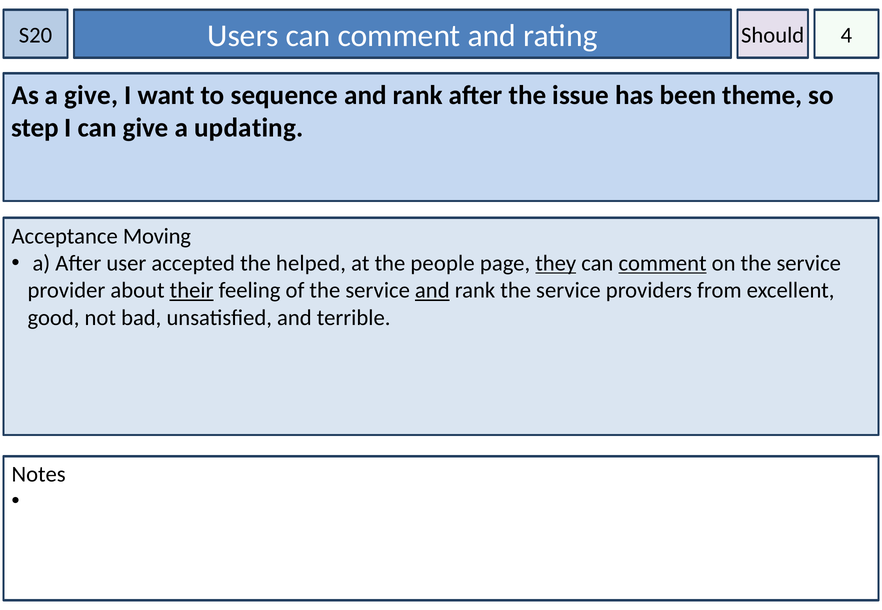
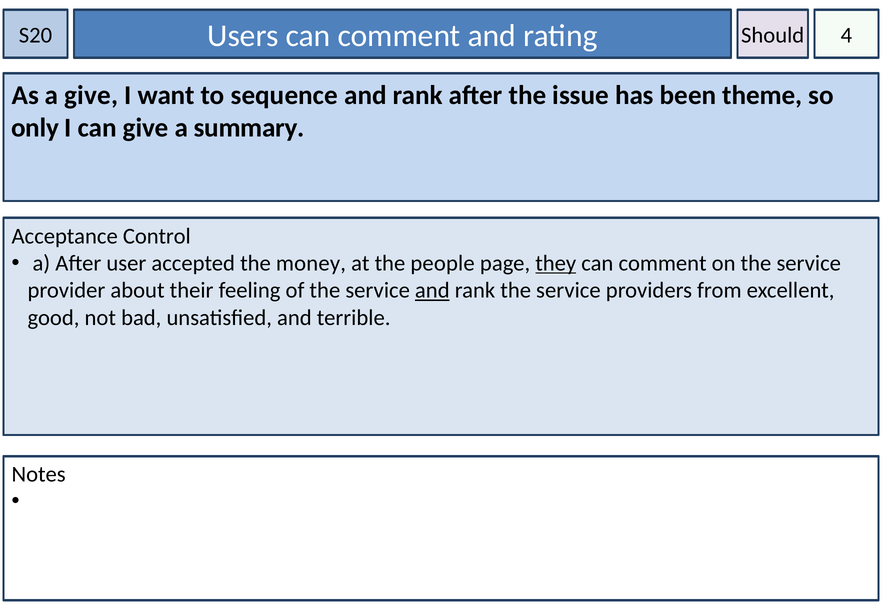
step: step -> only
updating: updating -> summary
Moving: Moving -> Control
helped: helped -> money
comment at (663, 264) underline: present -> none
their underline: present -> none
